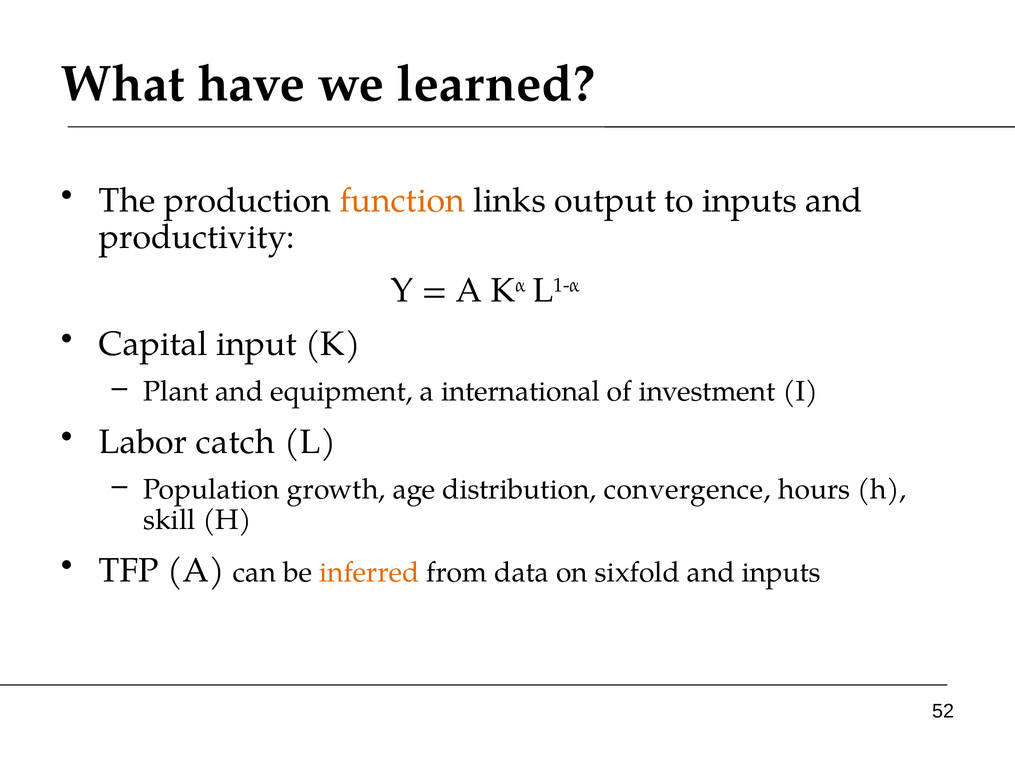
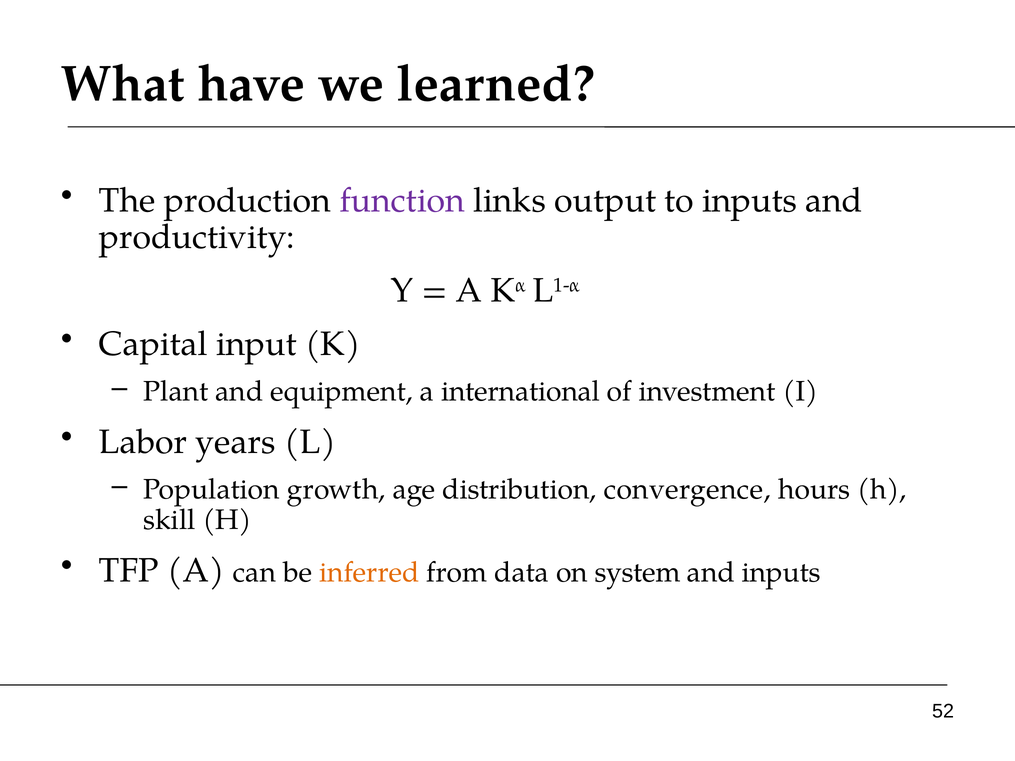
function colour: orange -> purple
catch: catch -> years
sixfold: sixfold -> system
